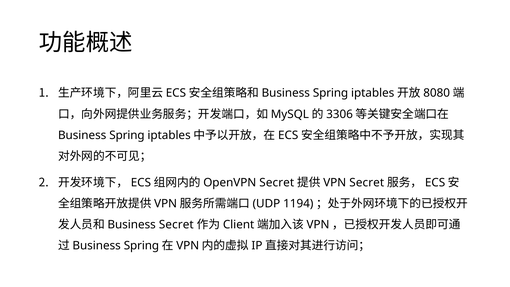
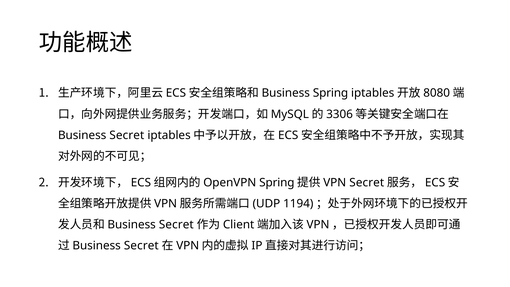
Spring at (127, 135): Spring -> Secret
Secret at (277, 182): Secret -> Spring
Spring at (141, 245): Spring -> Secret
